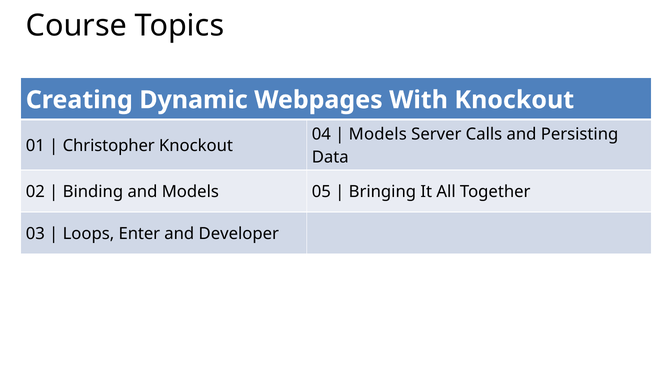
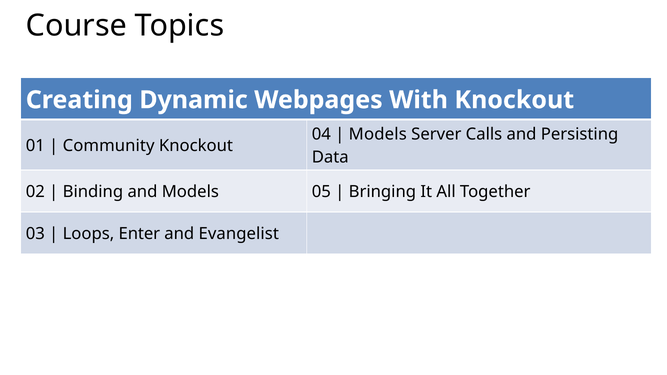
Christopher: Christopher -> Community
Developer: Developer -> Evangelist
